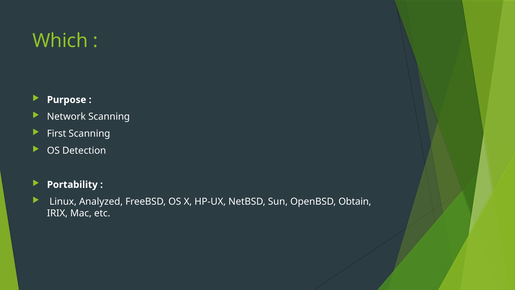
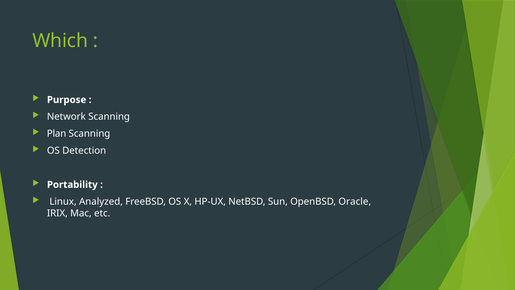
First: First -> Plan
Obtain: Obtain -> Oracle
